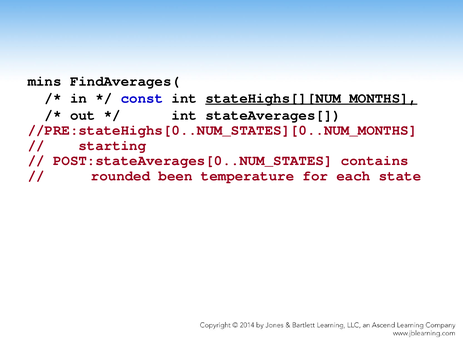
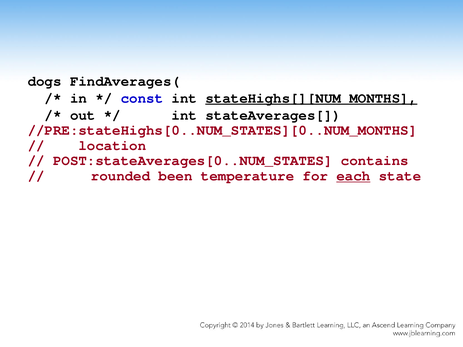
mins: mins -> dogs
starting: starting -> location
each underline: none -> present
